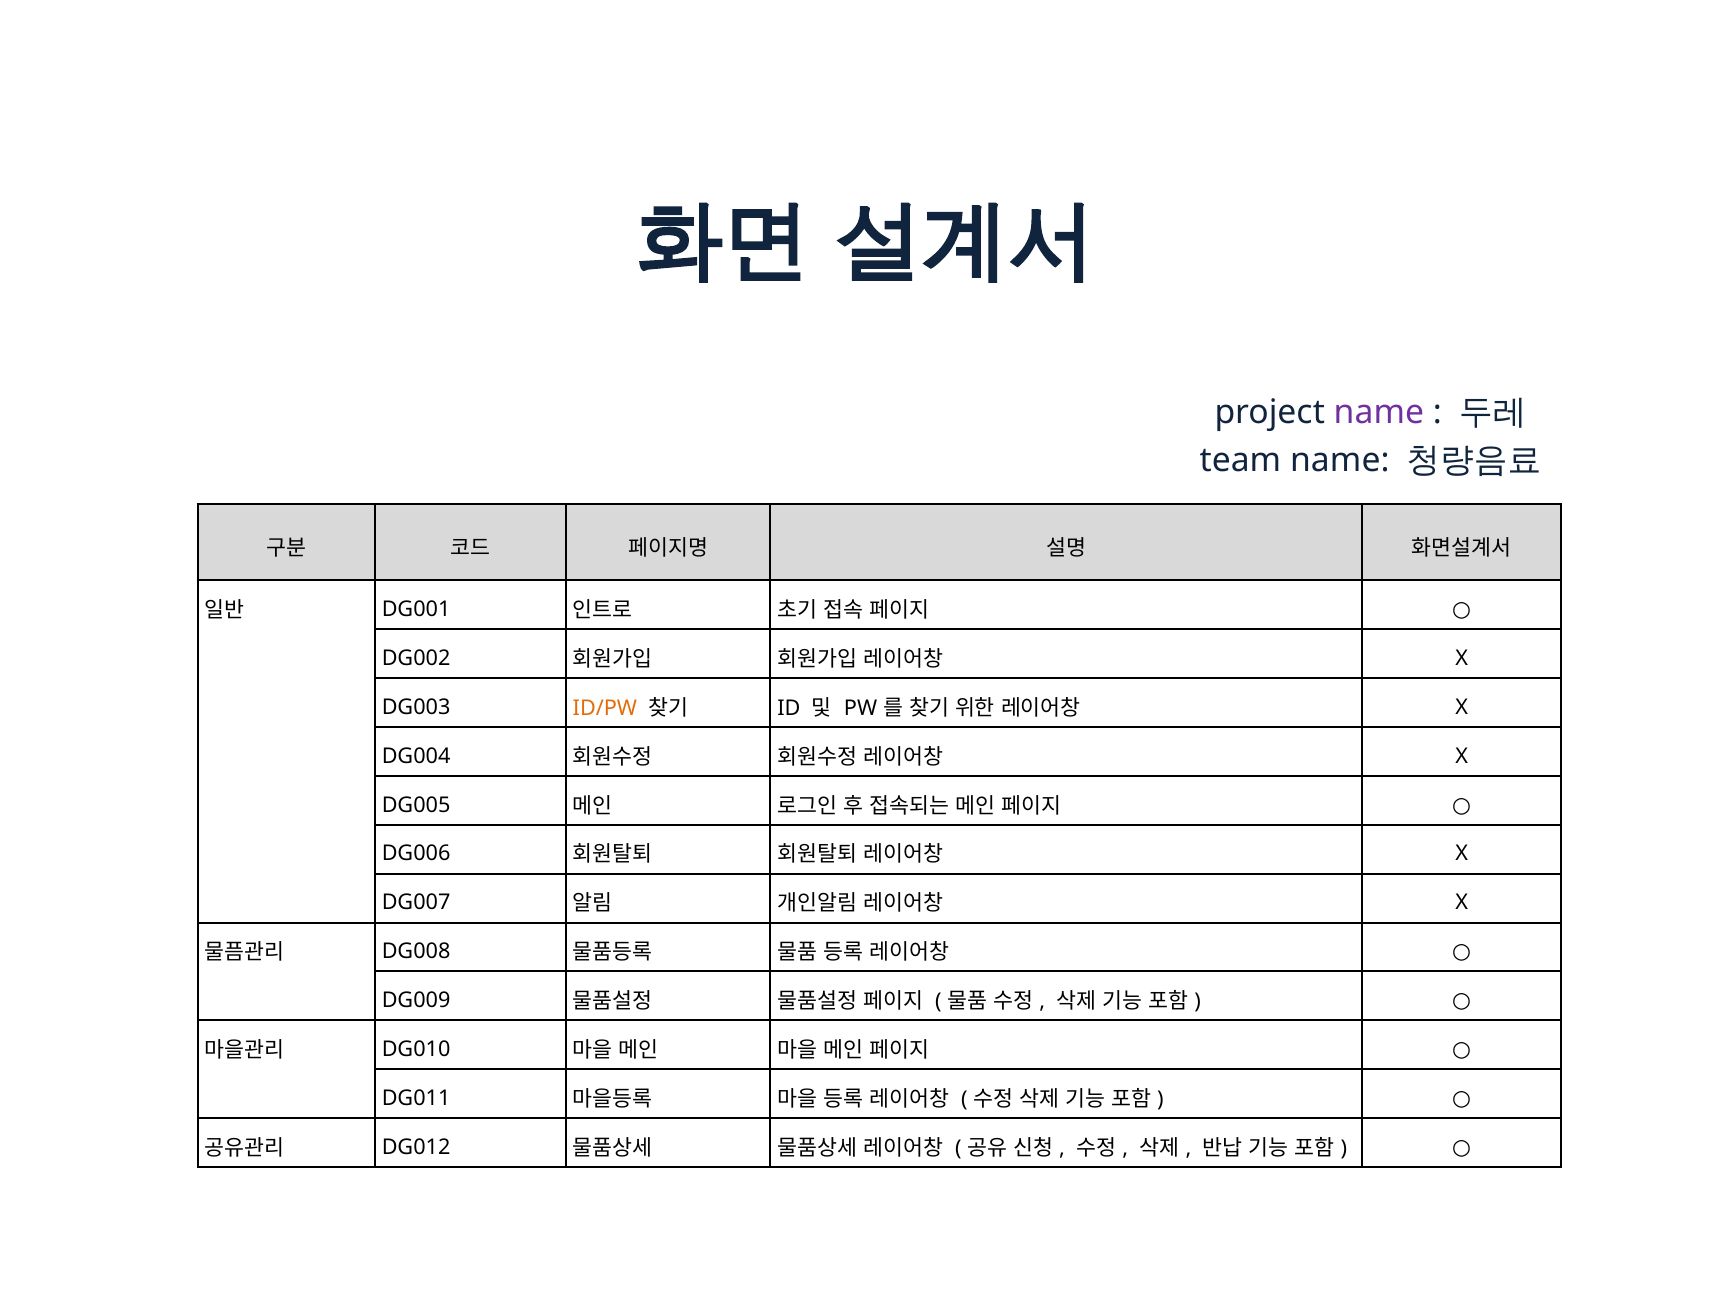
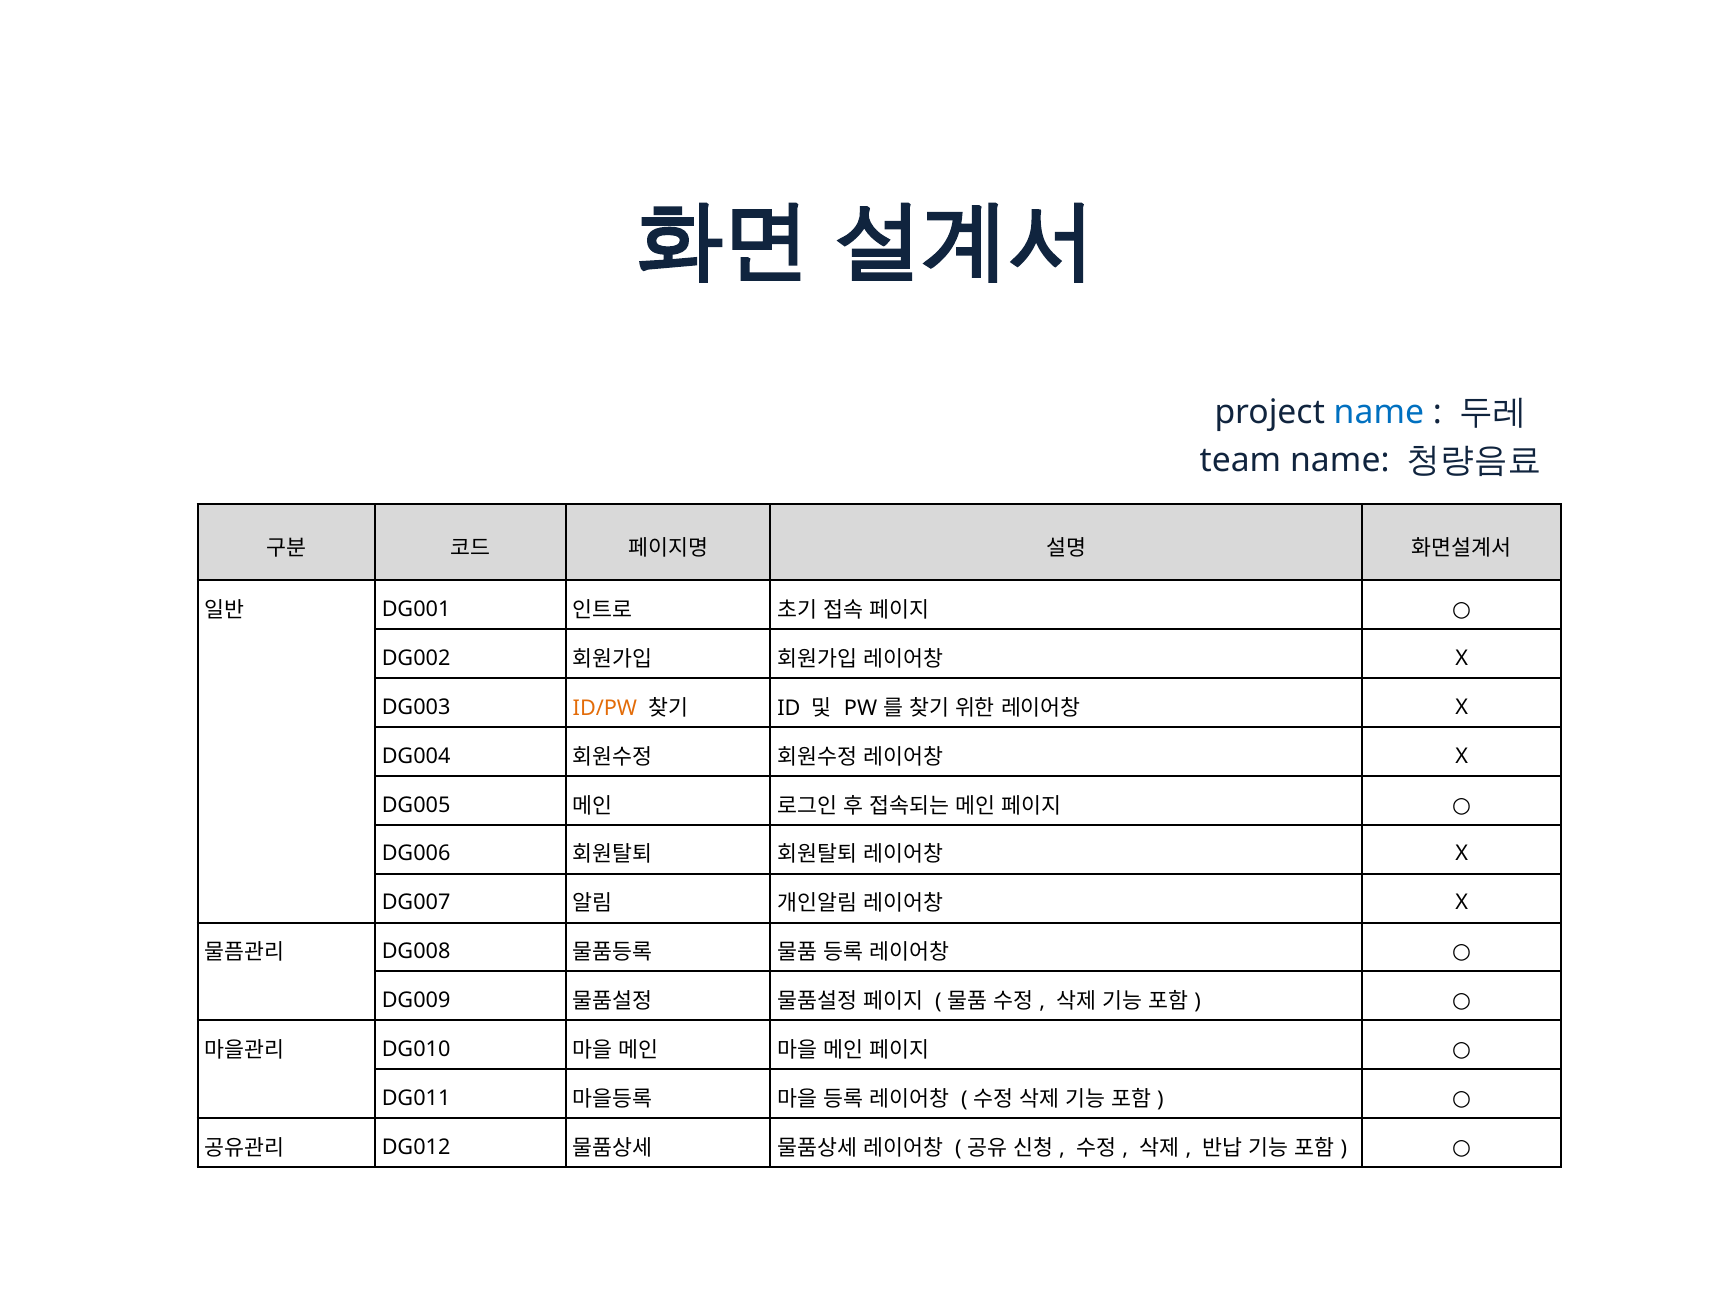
name at (1379, 413) colour: purple -> blue
